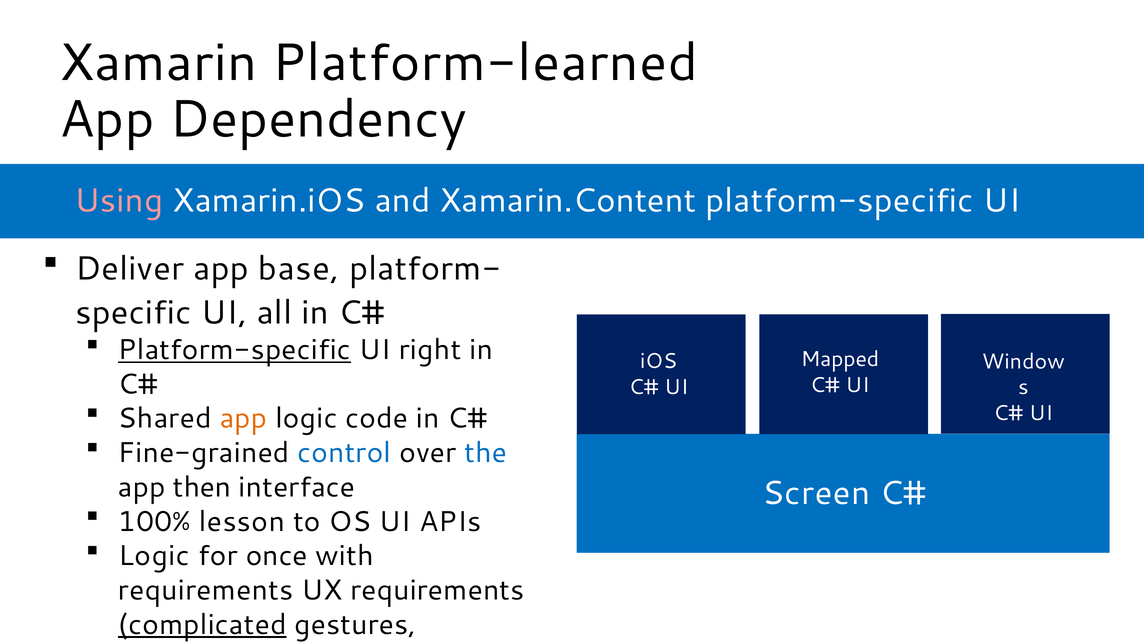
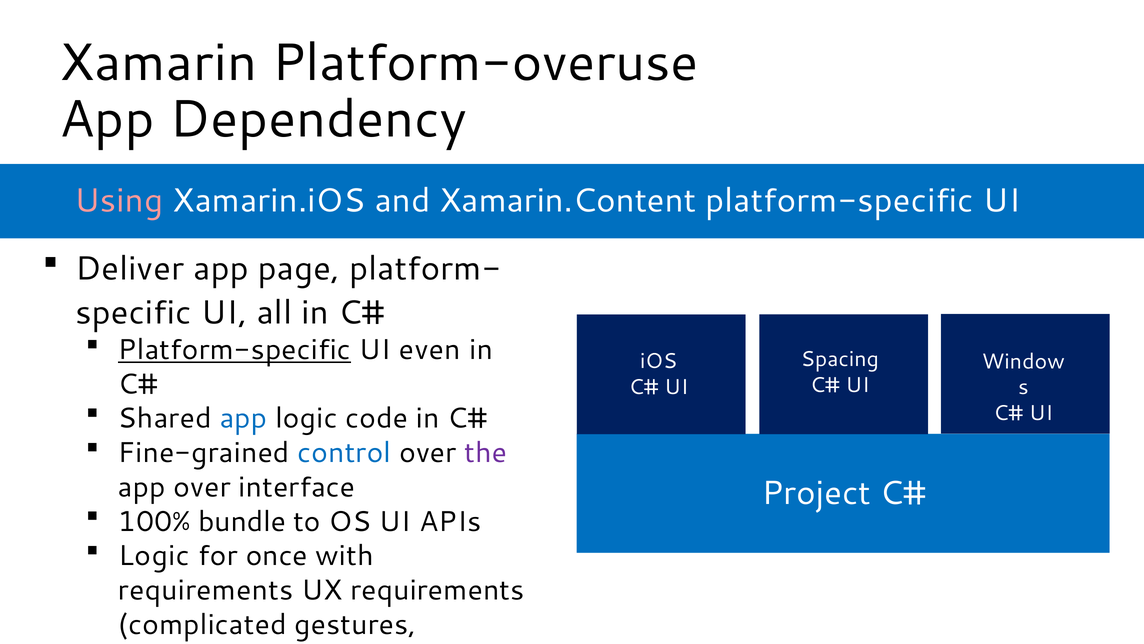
Platform-learned: Platform-learned -> Platform-overuse
base: base -> page
right: right -> even
Mapped: Mapped -> Spacing
app at (243, 418) colour: orange -> blue
the colour: blue -> purple
app then: then -> over
Screen: Screen -> Project
lesson: lesson -> bundle
complicated underline: present -> none
